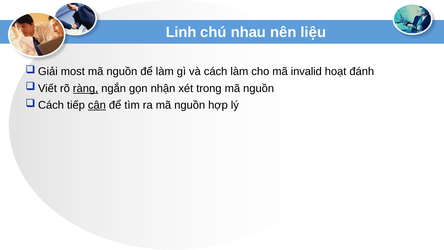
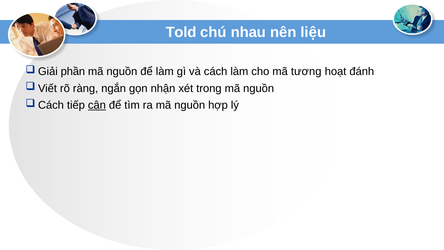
Linh: Linh -> Told
most: most -> phần
invalid: invalid -> tương
ràng underline: present -> none
